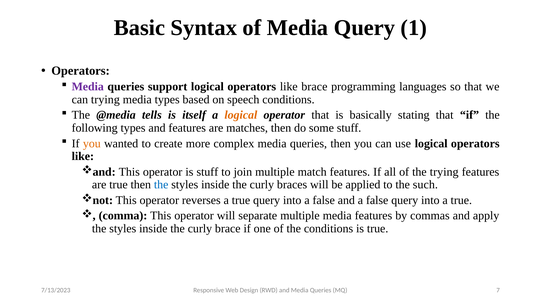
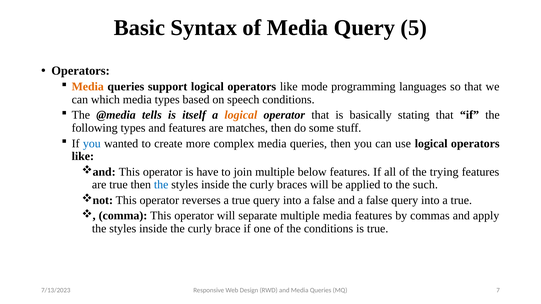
1: 1 -> 5
Media at (88, 87) colour: purple -> orange
like brace: brace -> mode
can trying: trying -> which
you at (92, 144) colour: orange -> blue
is stuff: stuff -> have
match: match -> below
